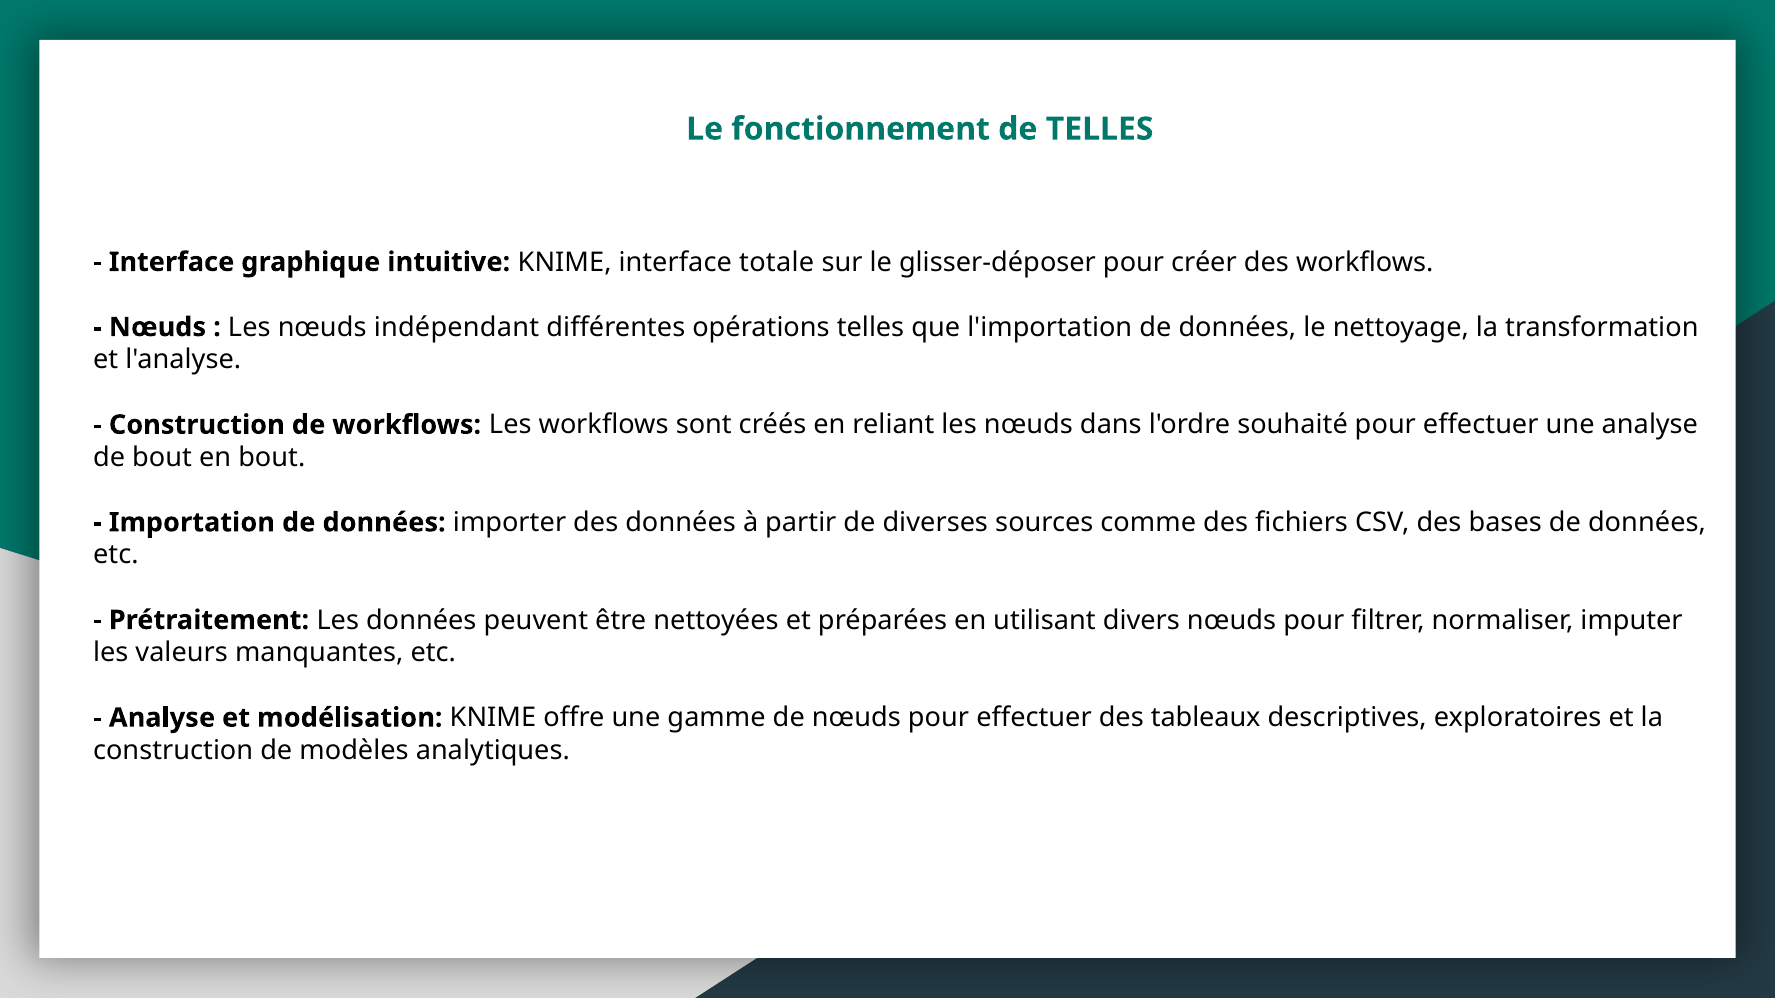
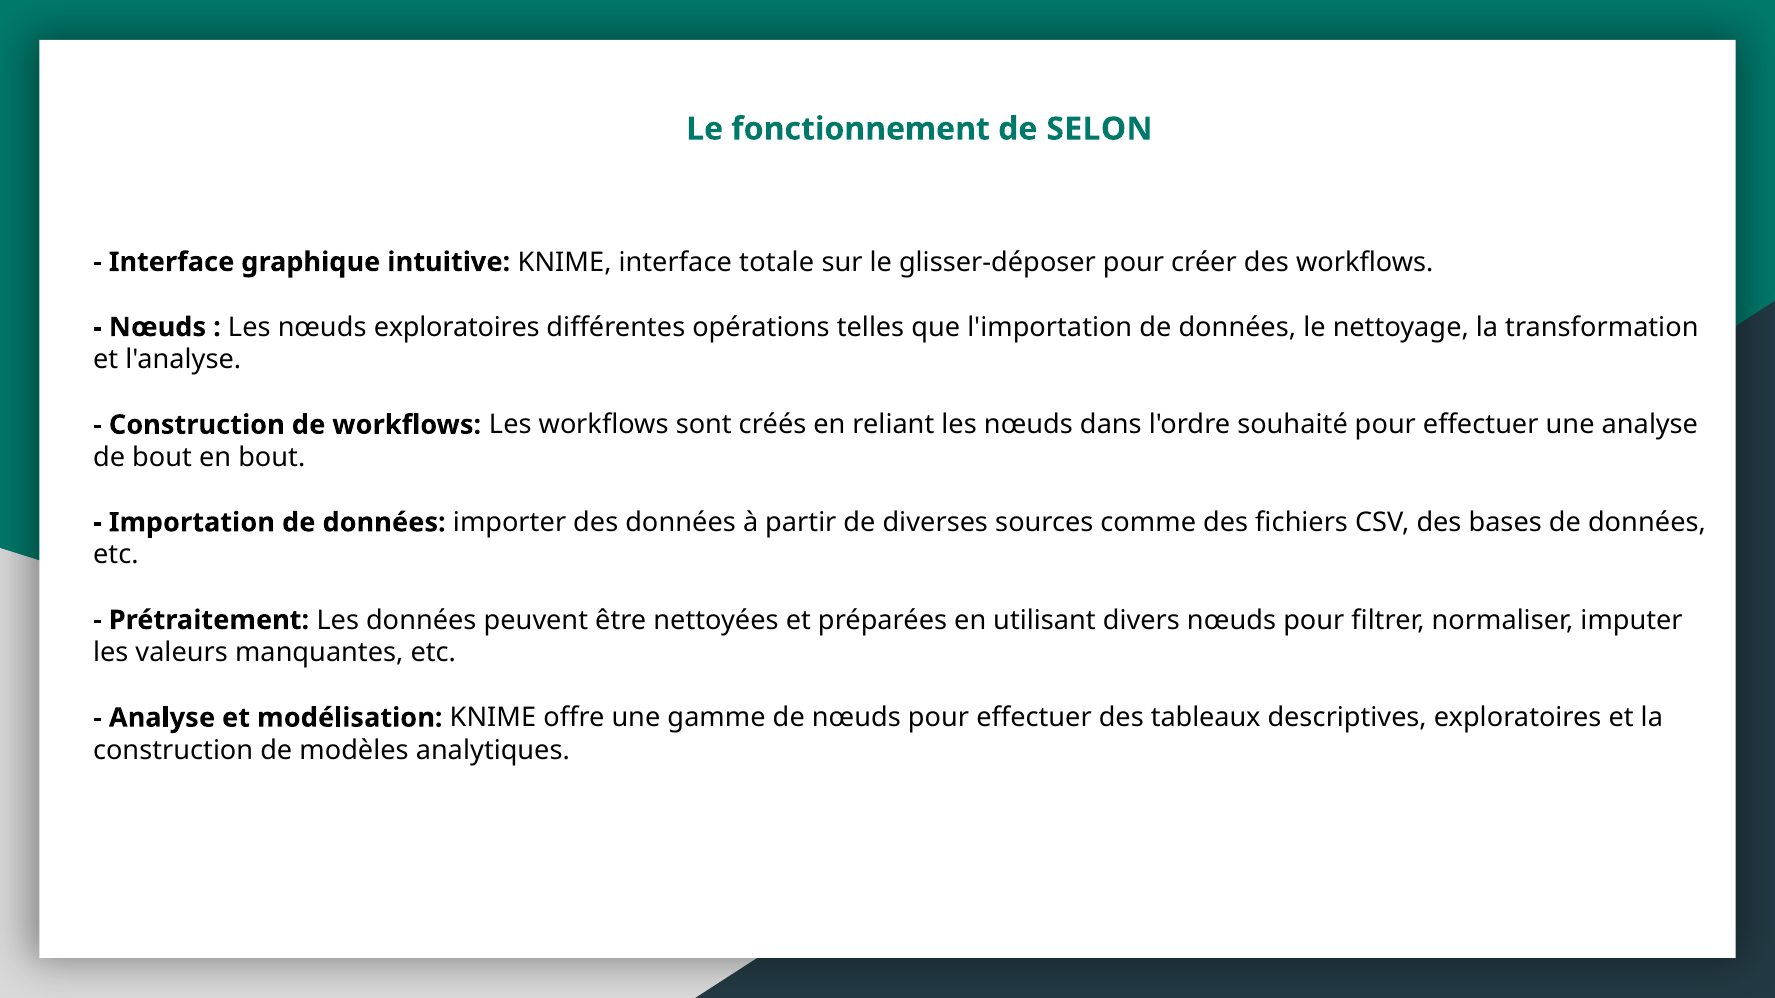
de TELLES: TELLES -> SELON
nœuds indépendant: indépendant -> exploratoires
